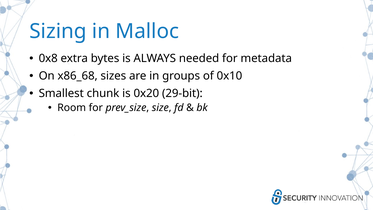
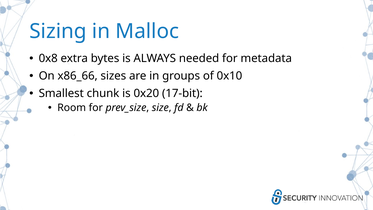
x86_68: x86_68 -> x86_66
29-bit: 29-bit -> 17-bit
